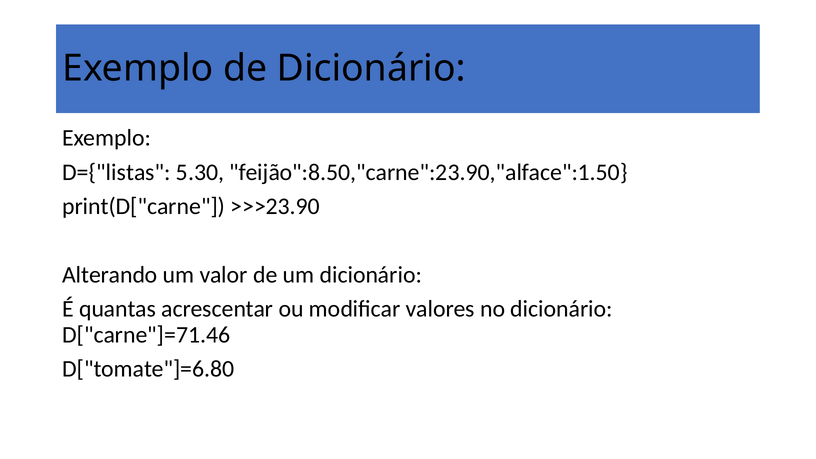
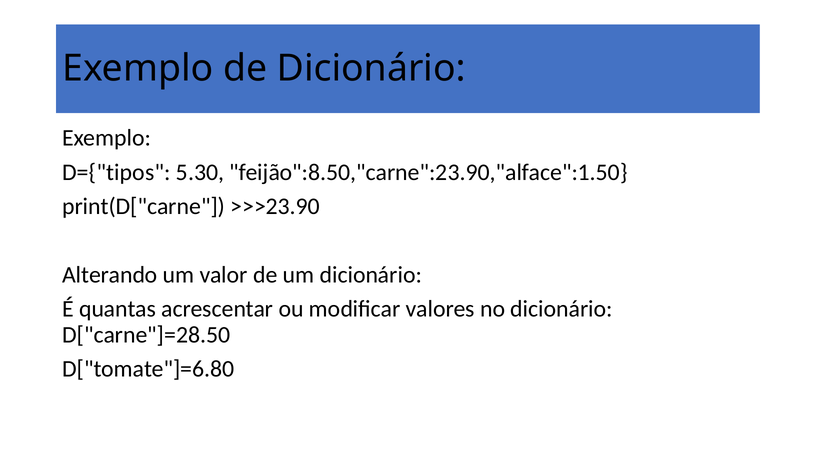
D={"listas: D={"listas -> D={"tipos
D["carne"]=71.46: D["carne"]=71.46 -> D["carne"]=28.50
